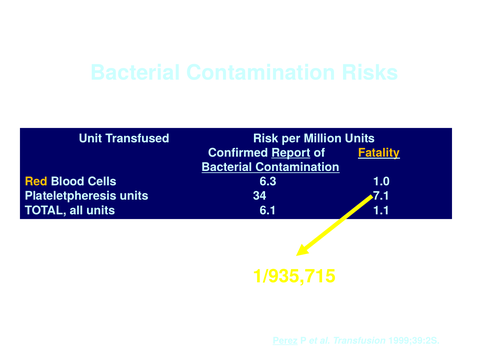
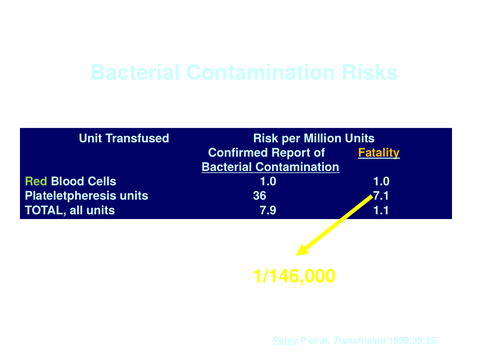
Report underline: present -> none
Red colour: yellow -> light green
Cells 6.3: 6.3 -> 1.0
34: 34 -> 36
6.1: 6.1 -> 7.9
1/935,715: 1/935,715 -> 1/146,000
